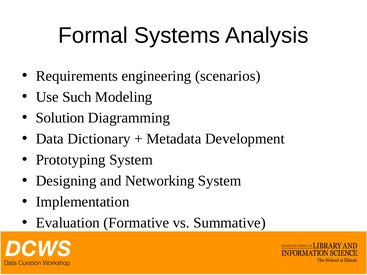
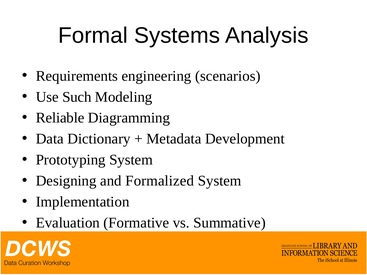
Solution: Solution -> Reliable
Networking: Networking -> Formalized
